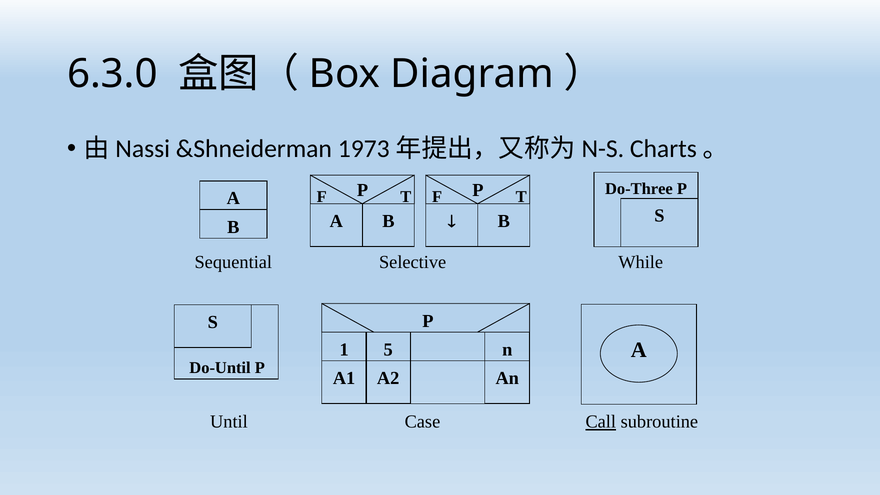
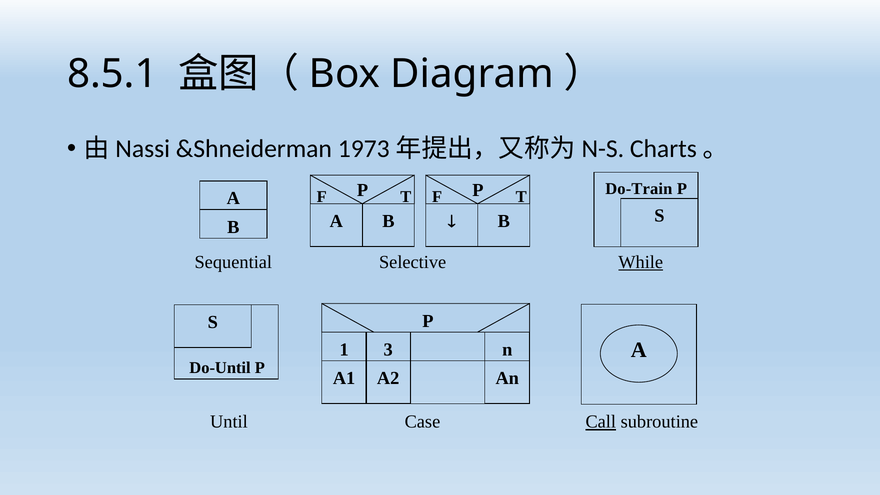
6.3.0: 6.3.0 -> 8.5.1
Do-Three: Do-Three -> Do-Train
While underline: none -> present
5: 5 -> 3
